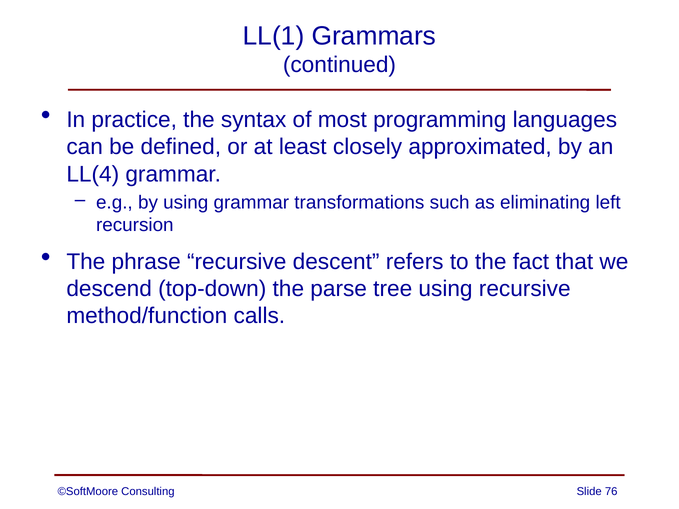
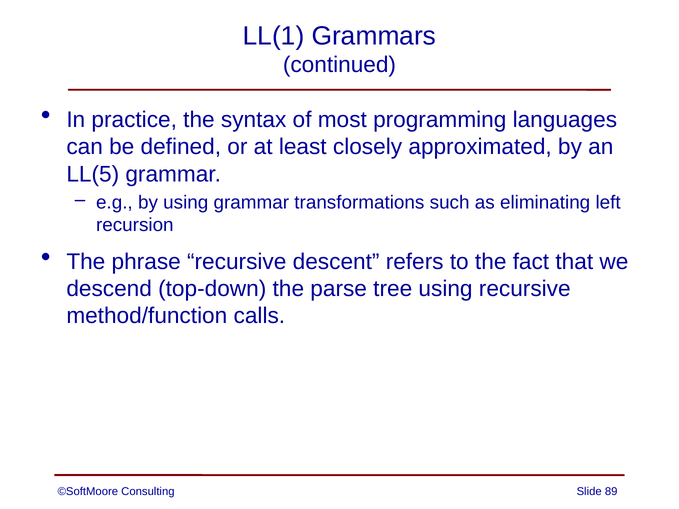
LL(4: LL(4 -> LL(5
76: 76 -> 89
